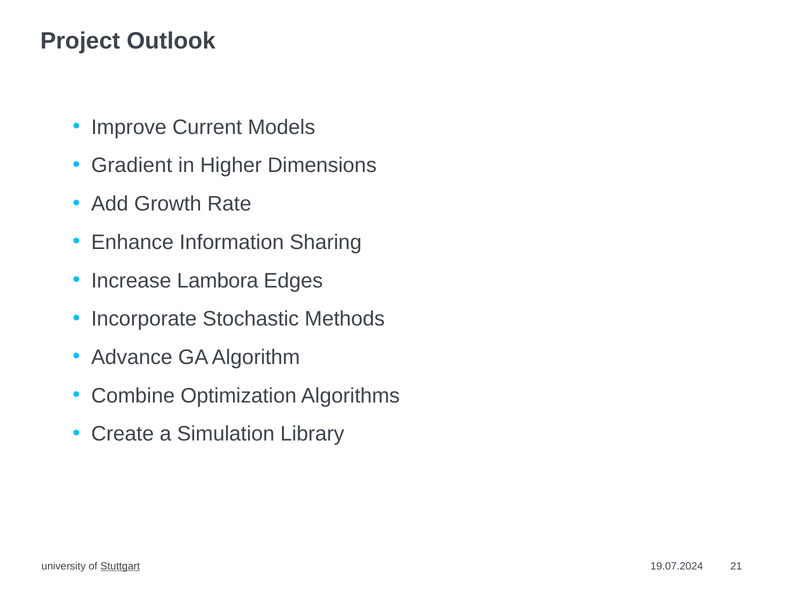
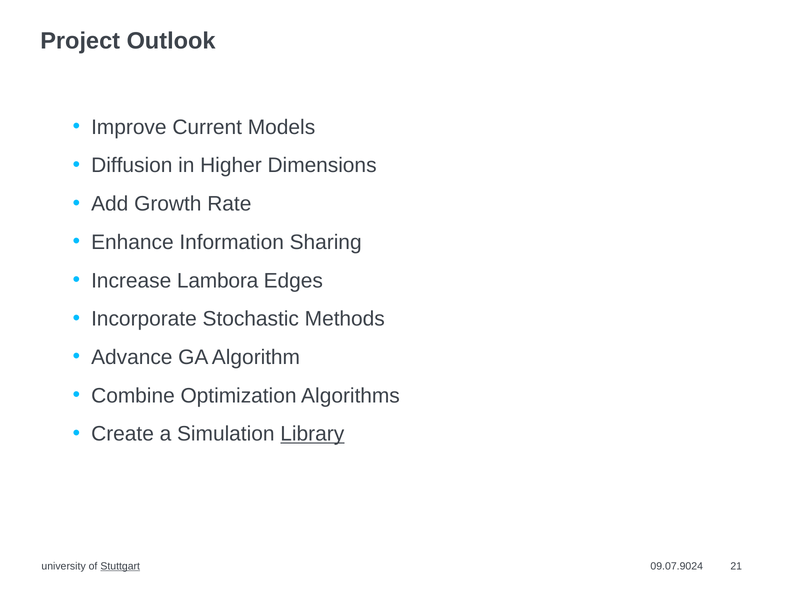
Gradient: Gradient -> Diffusion
Library underline: none -> present
19.07.2024: 19.07.2024 -> 09.07.9024
